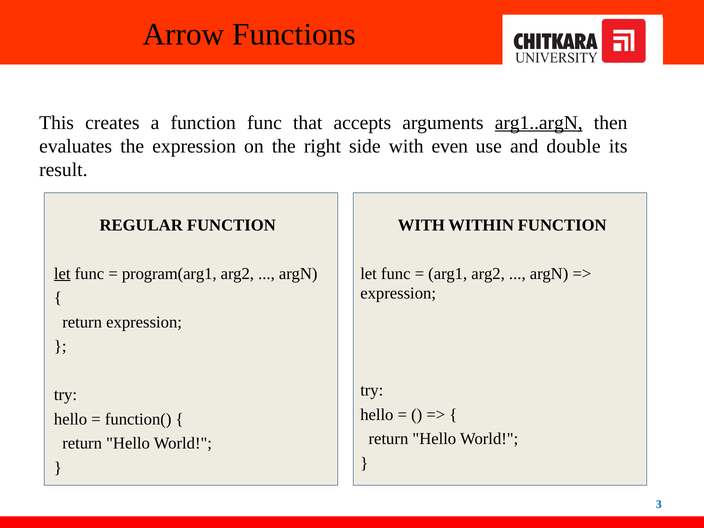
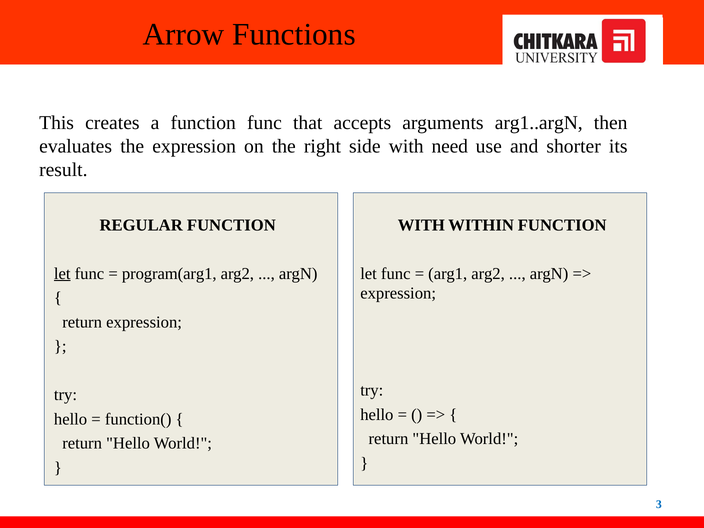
arg1..argN underline: present -> none
even: even -> need
double: double -> shorter
